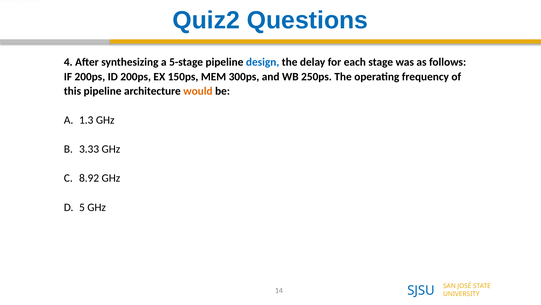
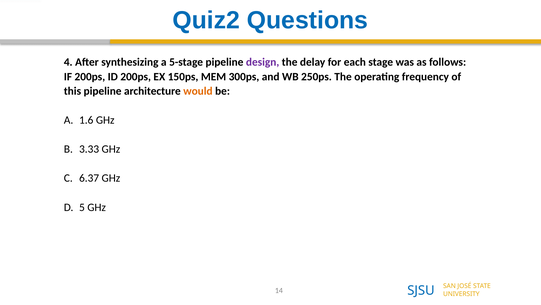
design colour: blue -> purple
1.3: 1.3 -> 1.6
8.92: 8.92 -> 6.37
